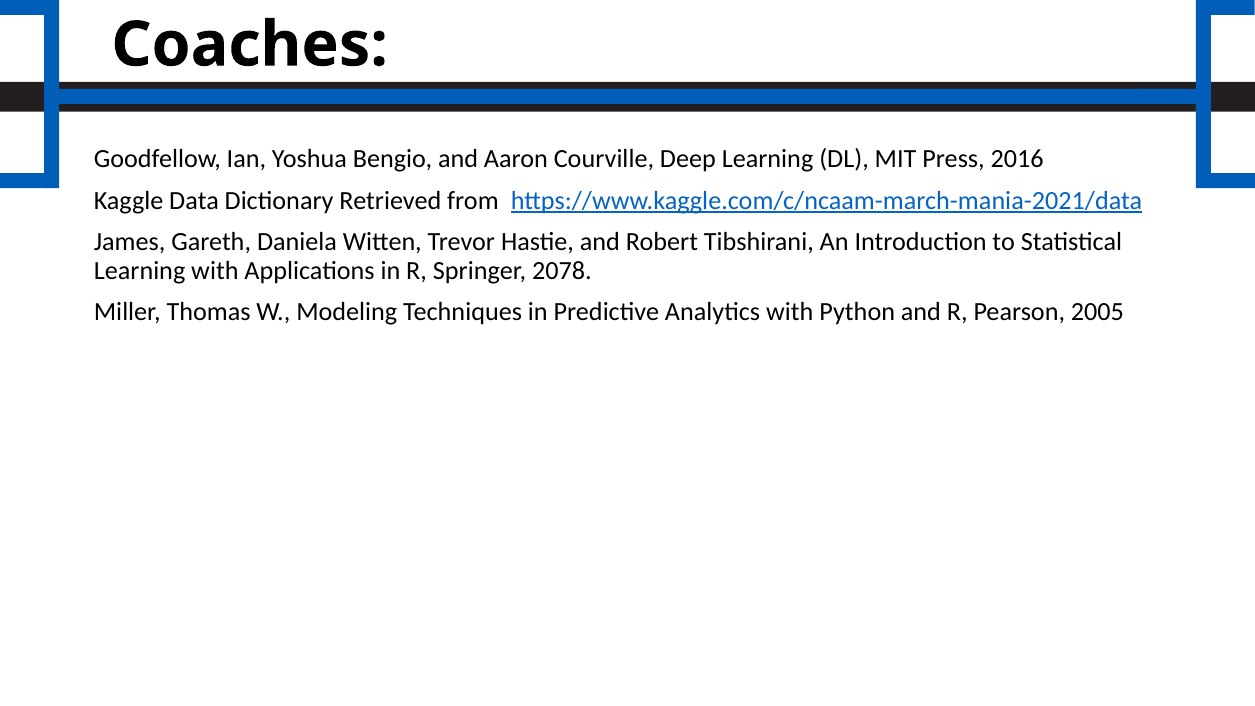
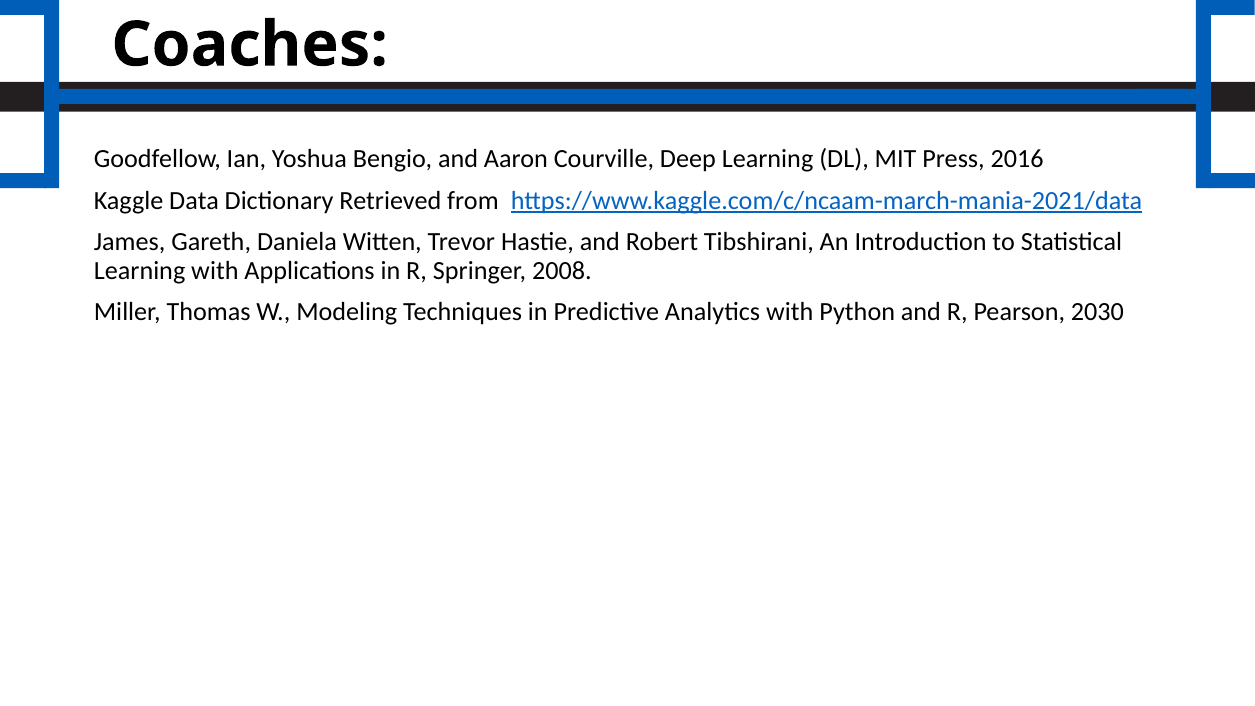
2078: 2078 -> 2008
2005: 2005 -> 2030
